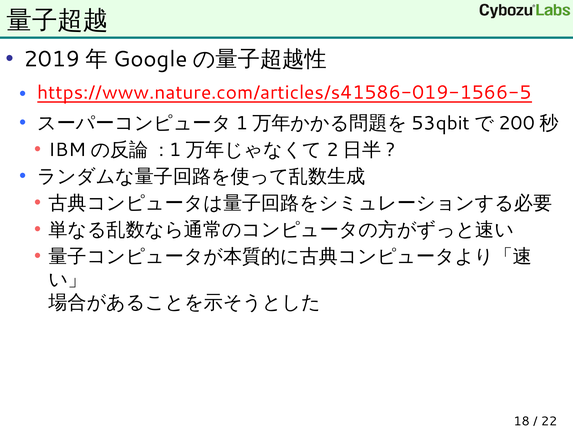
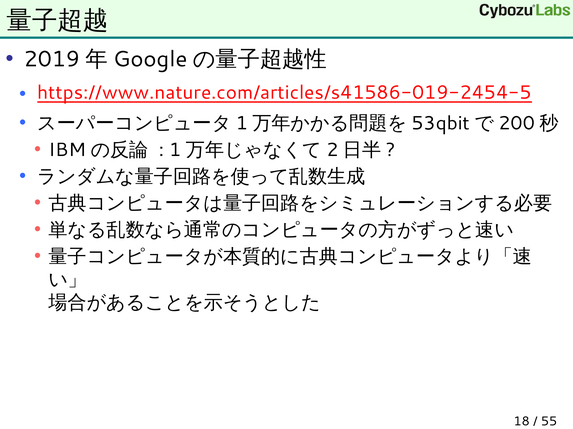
https://www.nature.com/articles/s41586-019-1566-5: https://www.nature.com/articles/s41586-019-1566-5 -> https://www.nature.com/articles/s41586-019-2454-5
22: 22 -> 55
